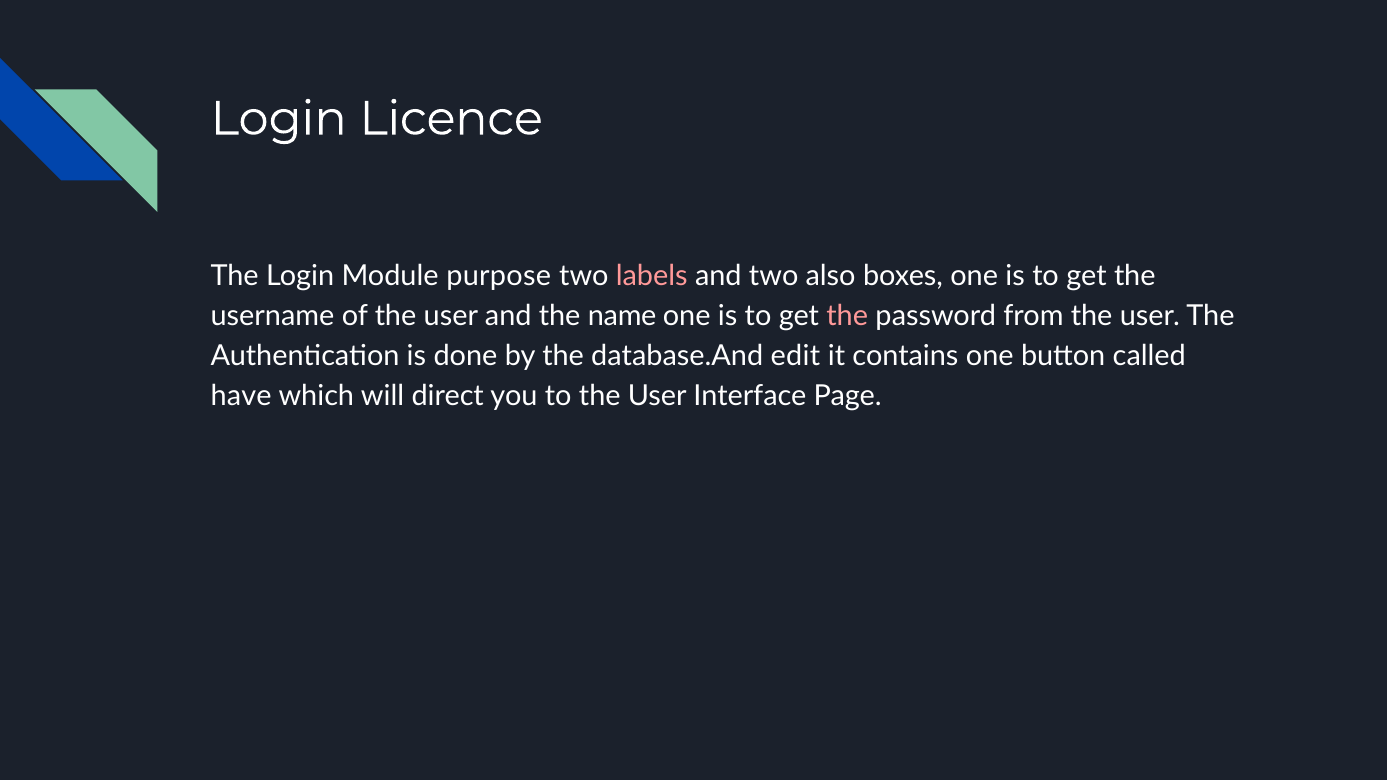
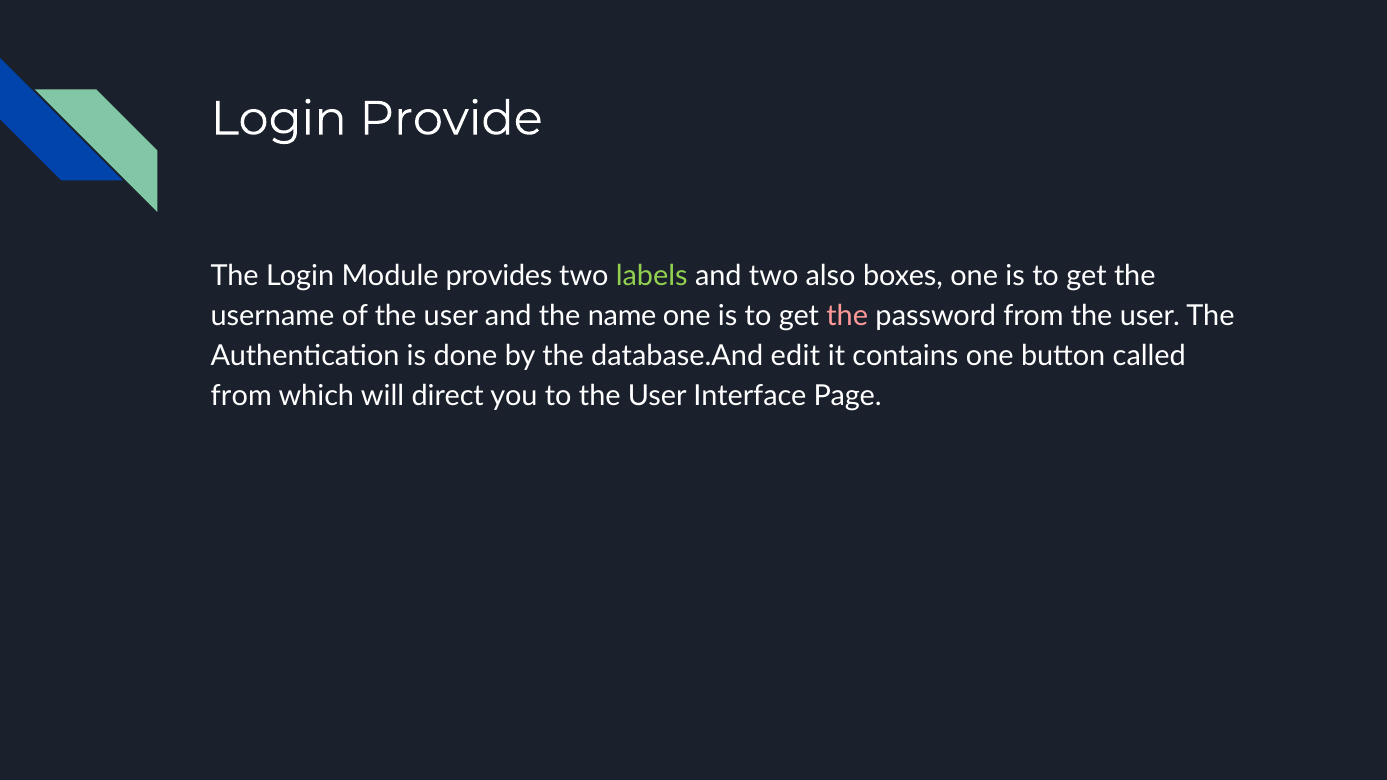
Licence: Licence -> Provide
purpose: purpose -> provides
labels colour: pink -> light green
have at (241, 396): have -> from
